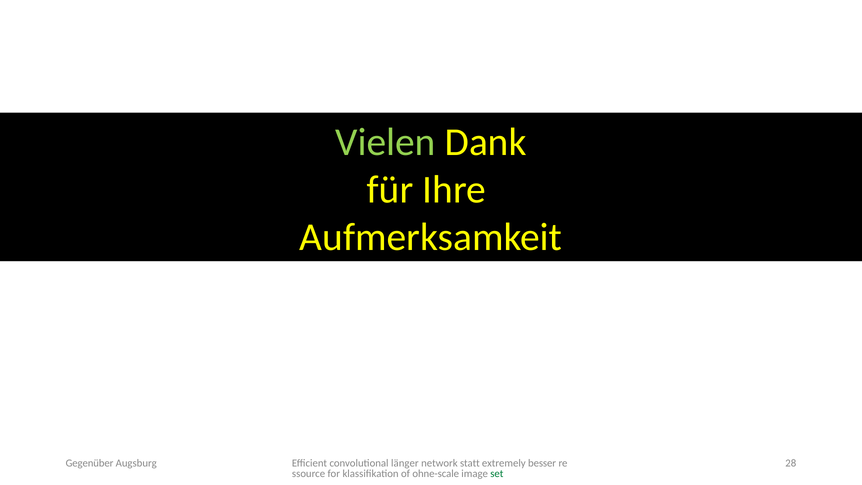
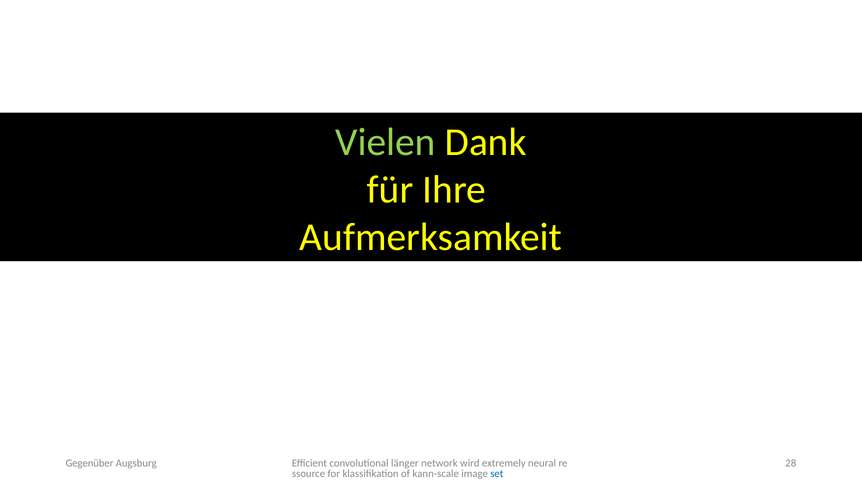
statt: statt -> wird
besser: besser -> neural
ohne-scale: ohne-scale -> kann-scale
set colour: green -> blue
